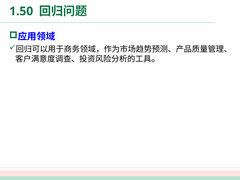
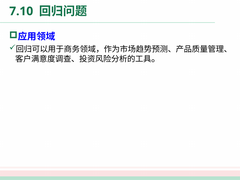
1.50: 1.50 -> 7.10
